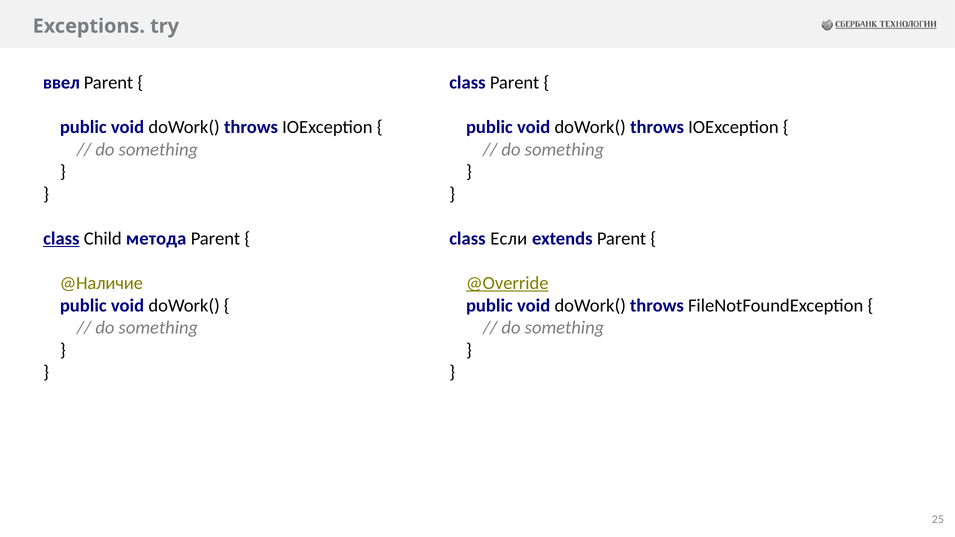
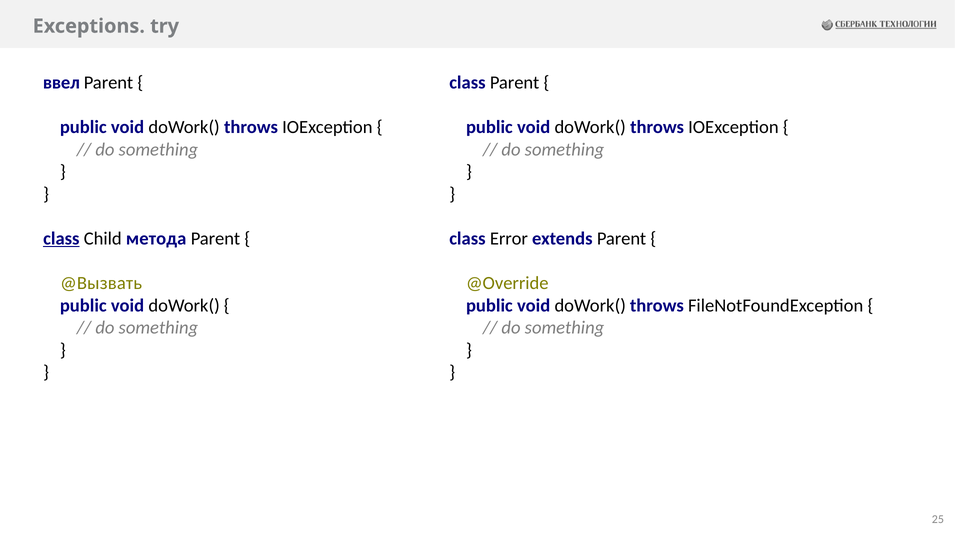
Если: Если -> Error
@Наличие: @Наличие -> @Вызвать
@Override underline: present -> none
